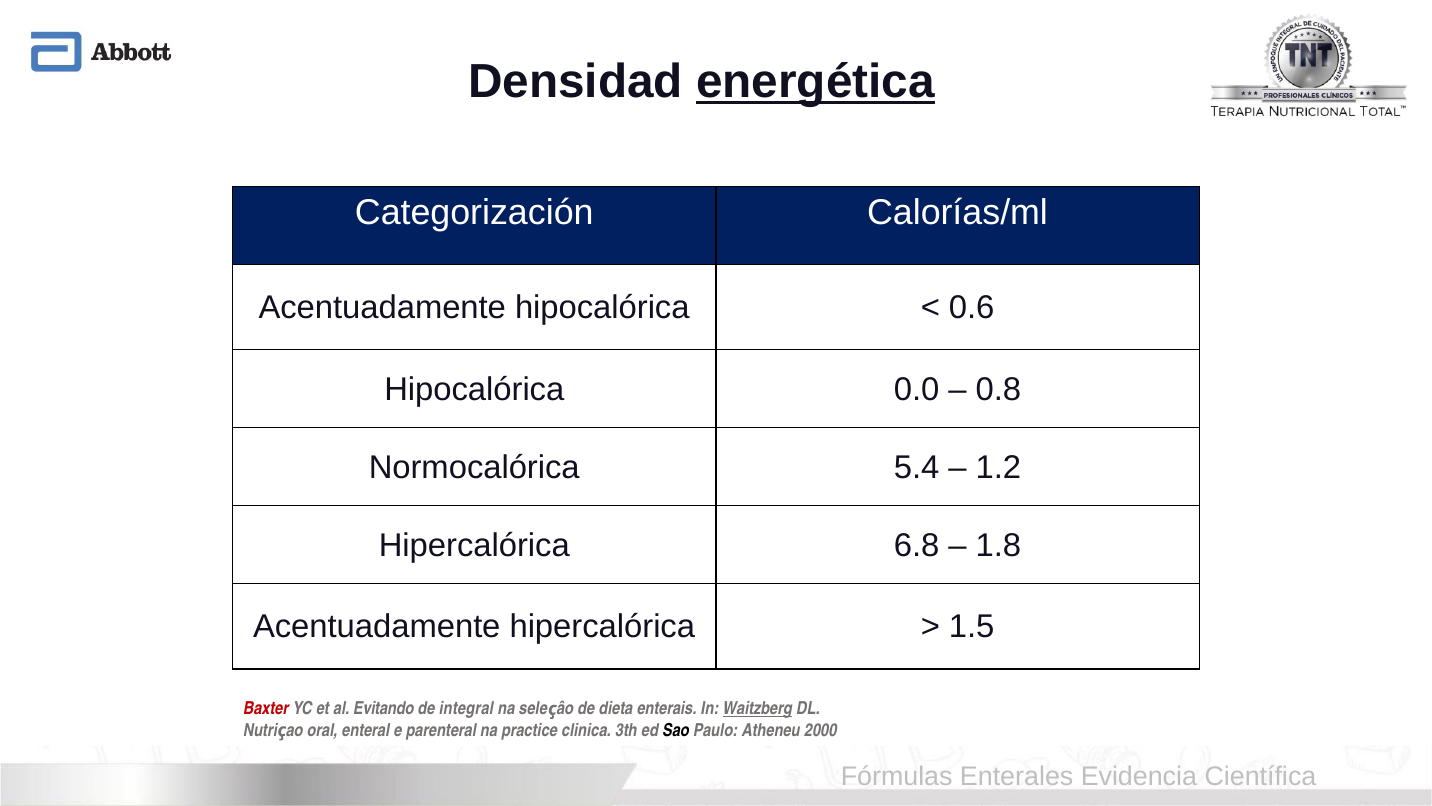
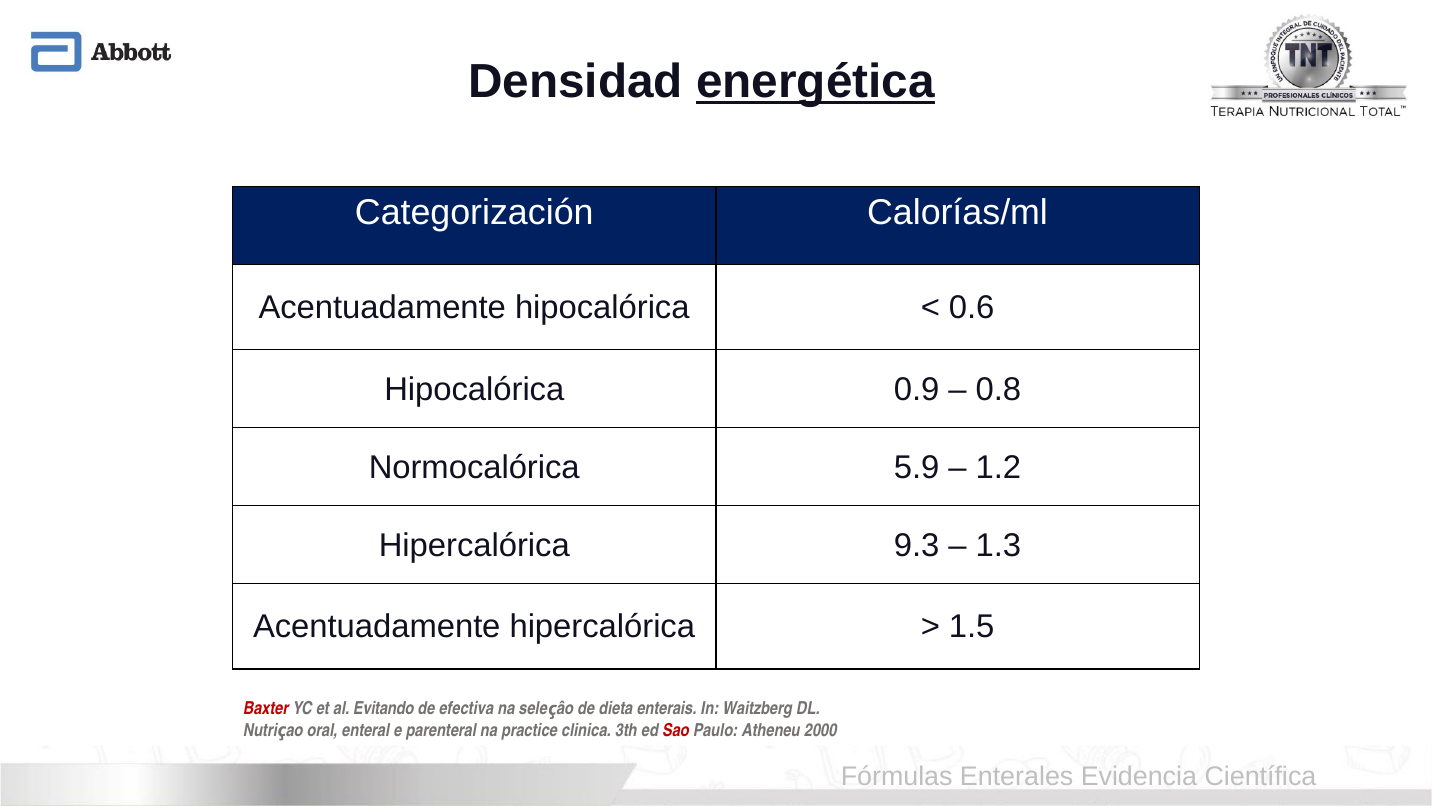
0.0: 0.0 -> 0.9
5.4: 5.4 -> 5.9
6.8: 6.8 -> 9.3
1.8: 1.8 -> 1.3
integral: integral -> efectiva
Waitzberg underline: present -> none
Sao colour: black -> red
